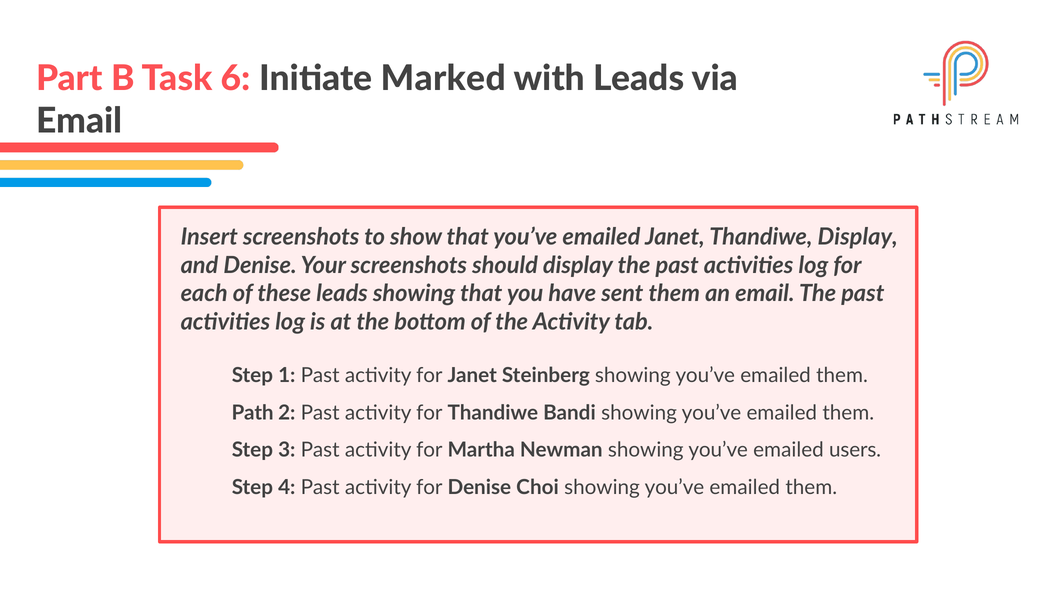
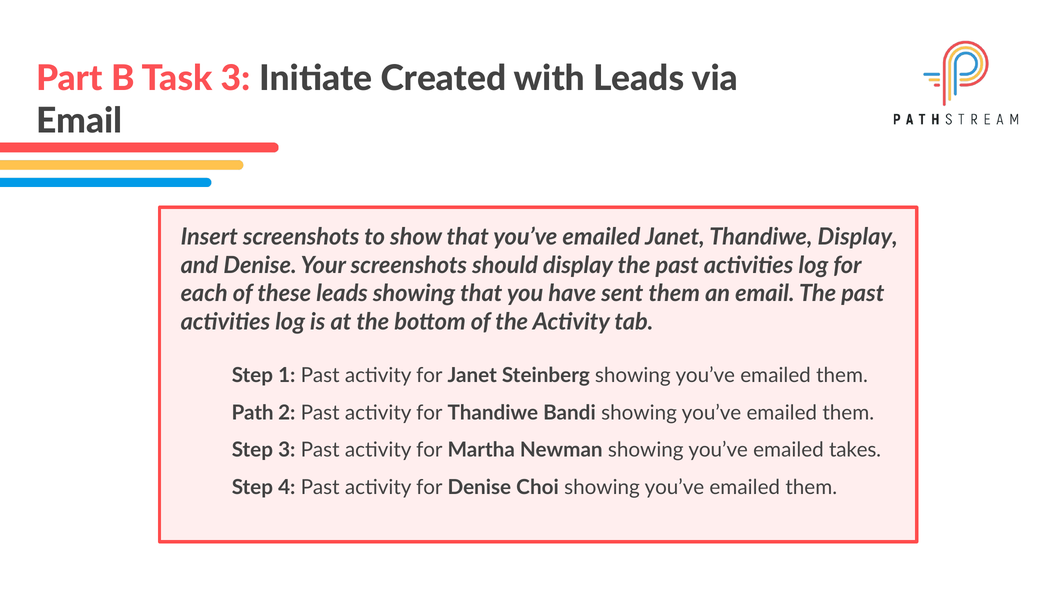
Task 6: 6 -> 3
Marked: Marked -> Created
users: users -> takes
